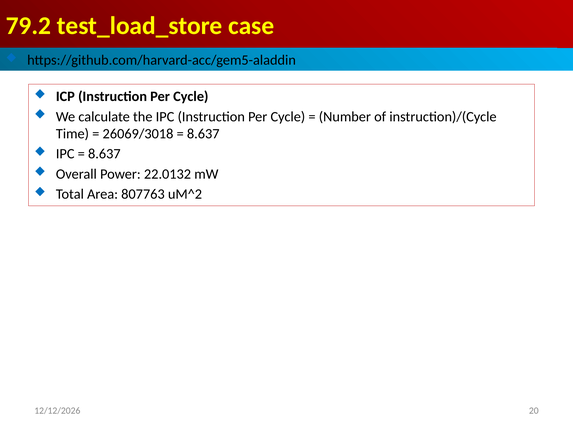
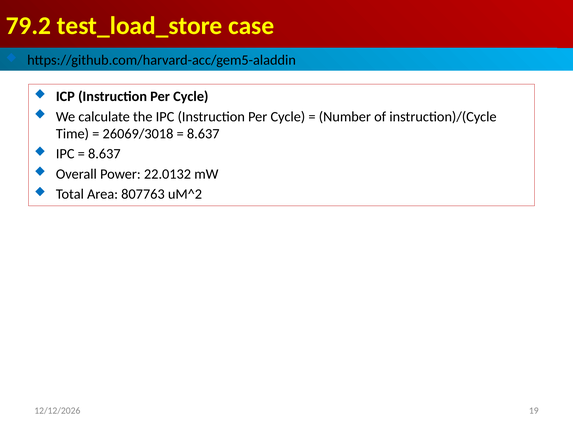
20: 20 -> 19
